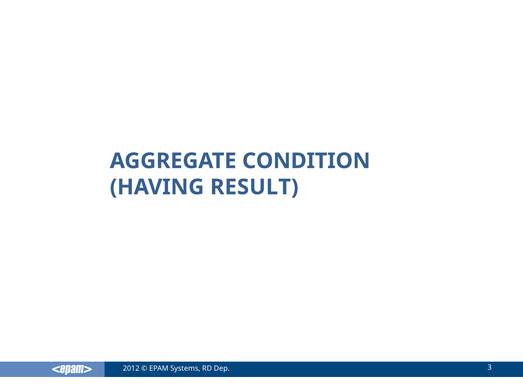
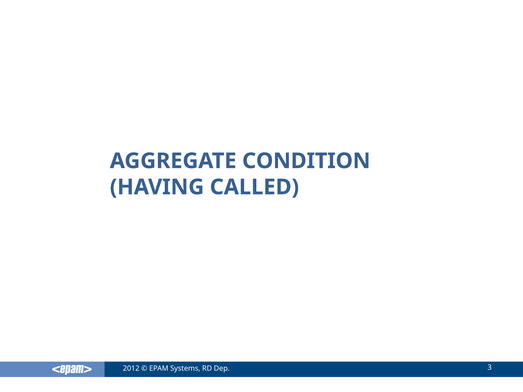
RESULT: RESULT -> CALLED
